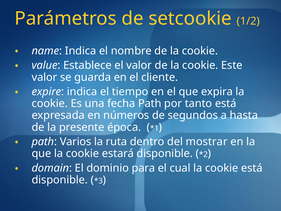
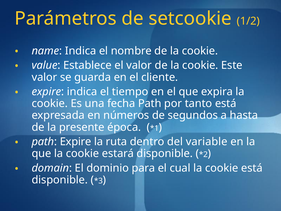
path Varios: Varios -> Expire
mostrar: mostrar -> variable
